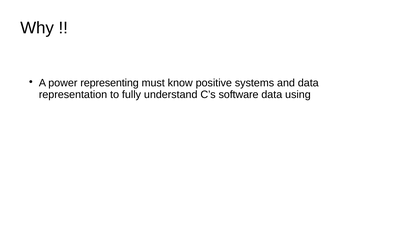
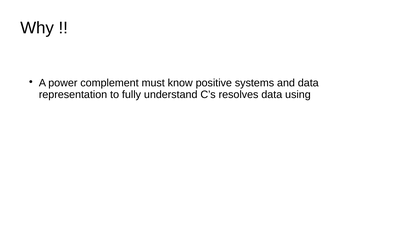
representing: representing -> complement
software: software -> resolves
